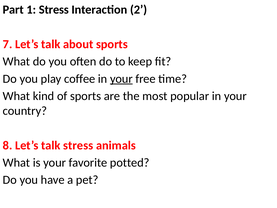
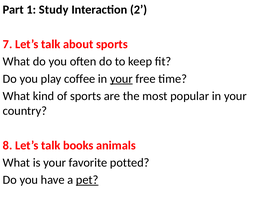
1 Stress: Stress -> Study
talk stress: stress -> books
pet underline: none -> present
